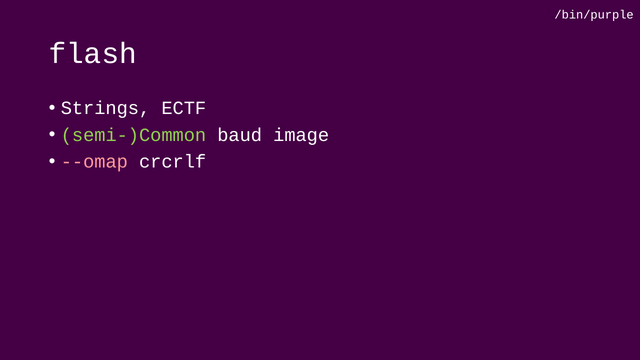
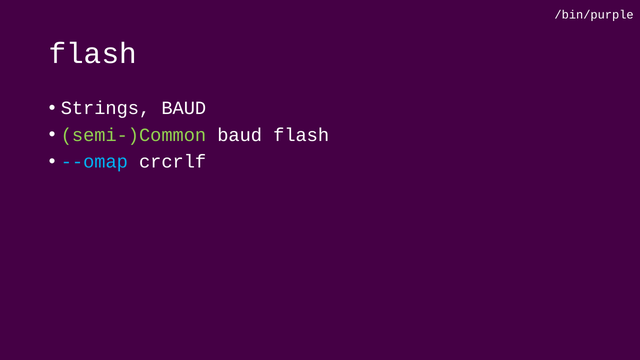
Strings ECTF: ECTF -> BAUD
baud image: image -> flash
--omap colour: pink -> light blue
